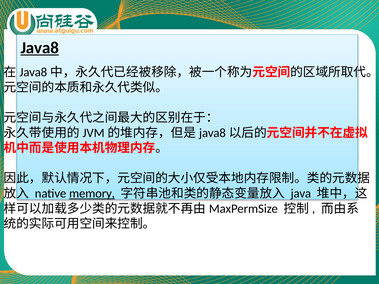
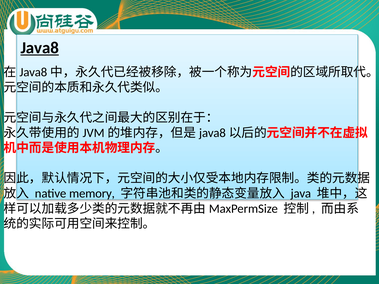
memory underline: present -> none
